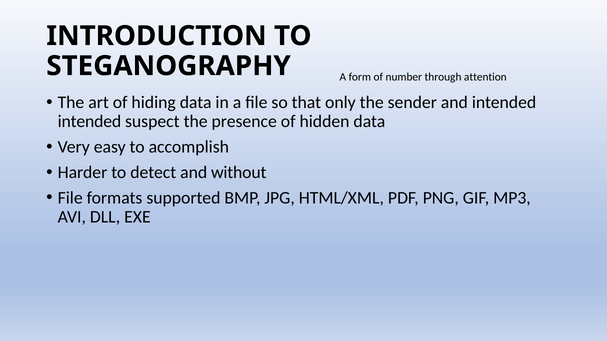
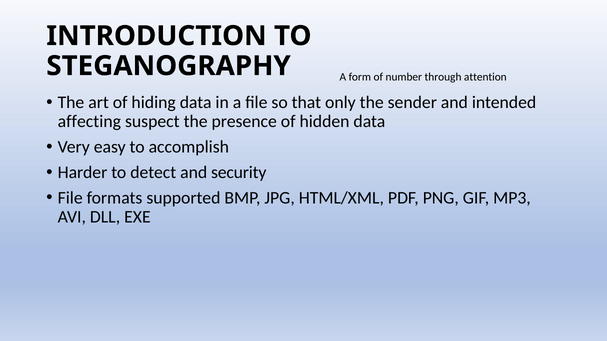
intended at (89, 122): intended -> affecting
without: without -> security
